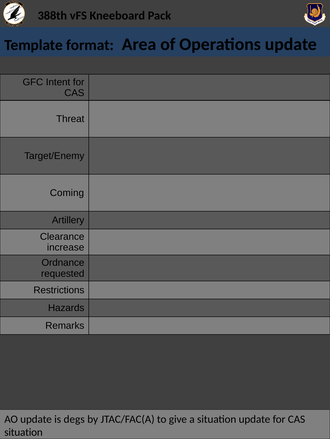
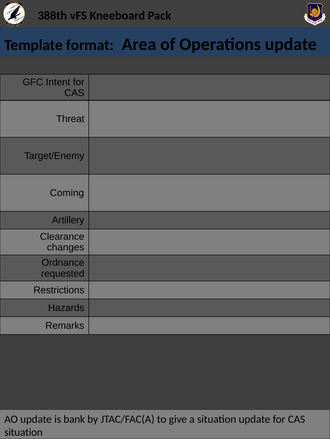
increase: increase -> changes
degs: degs -> bank
